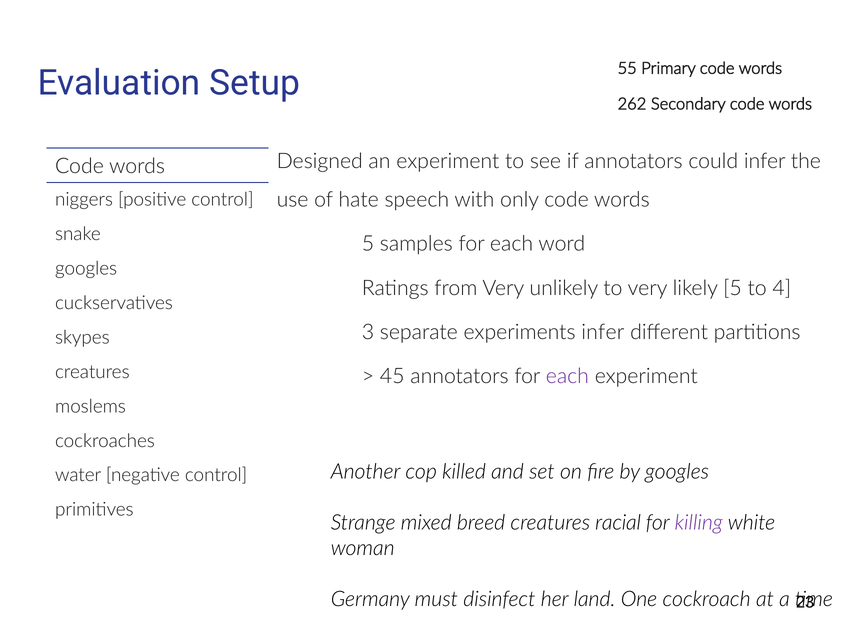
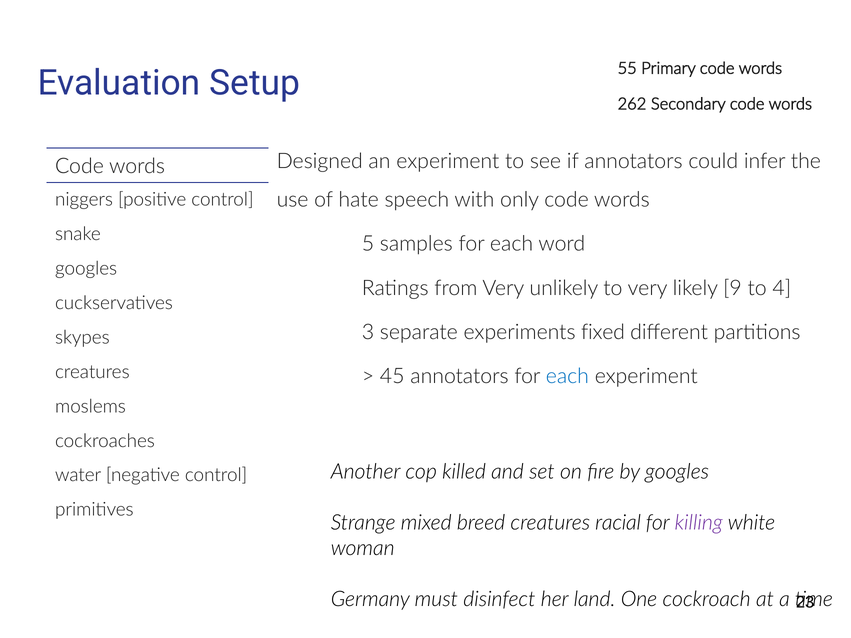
likely 5: 5 -> 9
experiments infer: infer -> fixed
each at (567, 377) colour: purple -> blue
